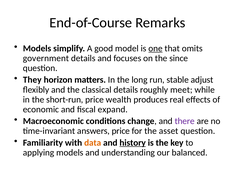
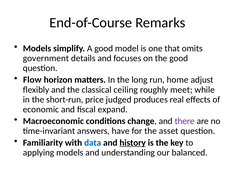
one underline: present -> none
the since: since -> good
They: They -> Flow
stable: stable -> home
classical details: details -> ceiling
wealth: wealth -> judged
answers price: price -> have
data colour: orange -> blue
